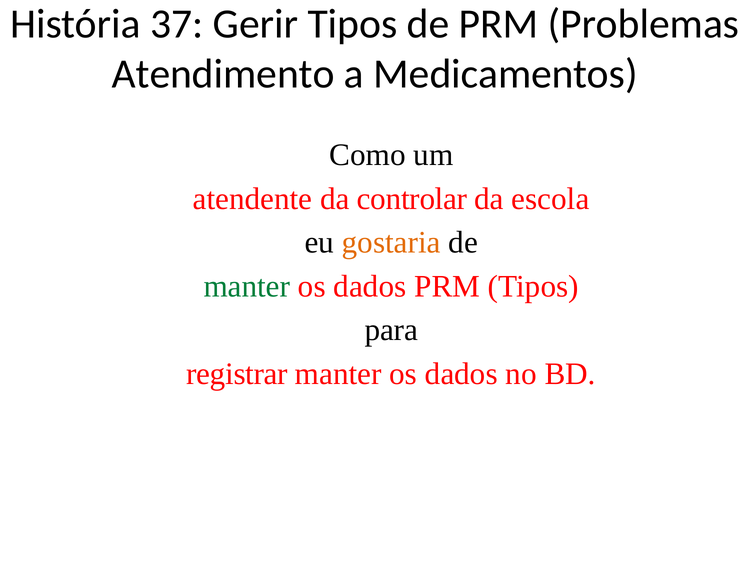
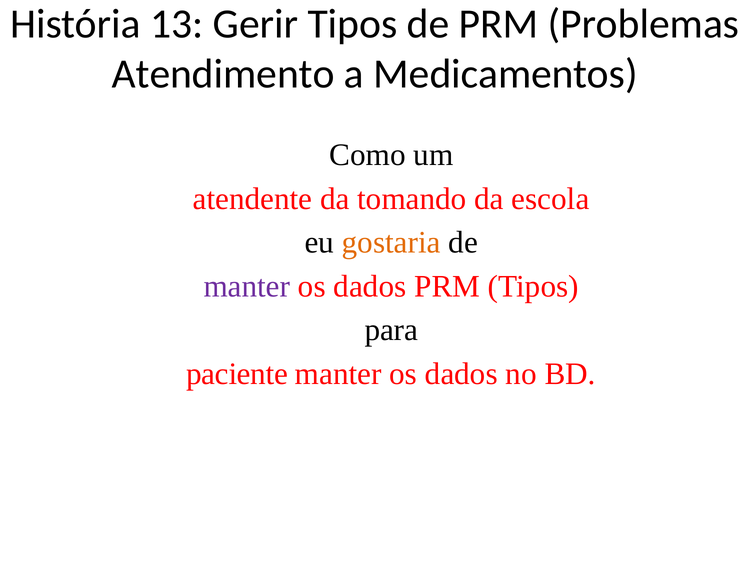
37: 37 -> 13
controlar: controlar -> tomando
manter at (247, 286) colour: green -> purple
registrar: registrar -> paciente
